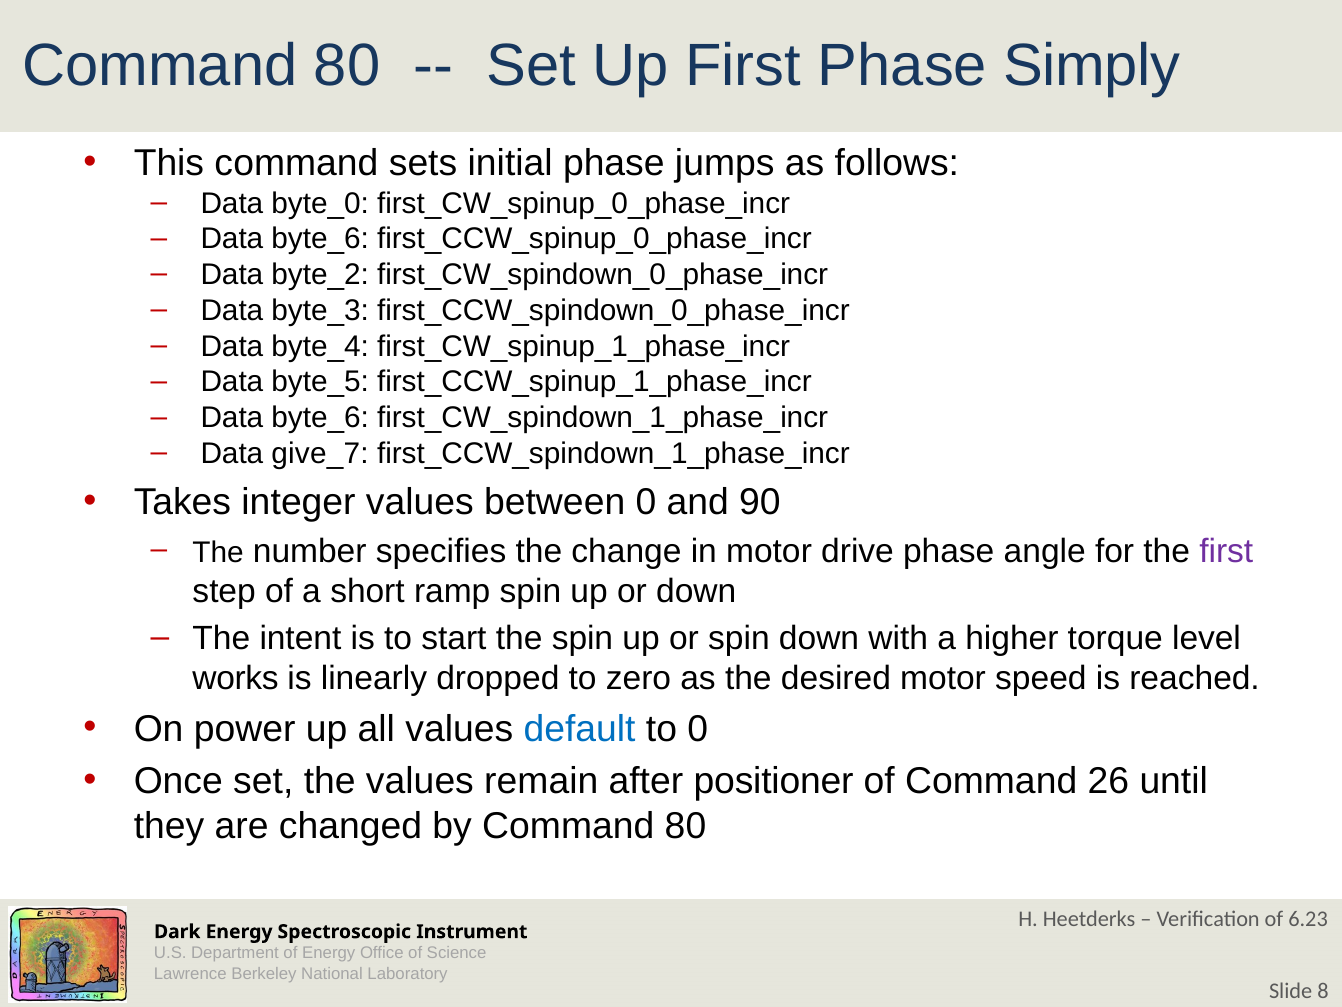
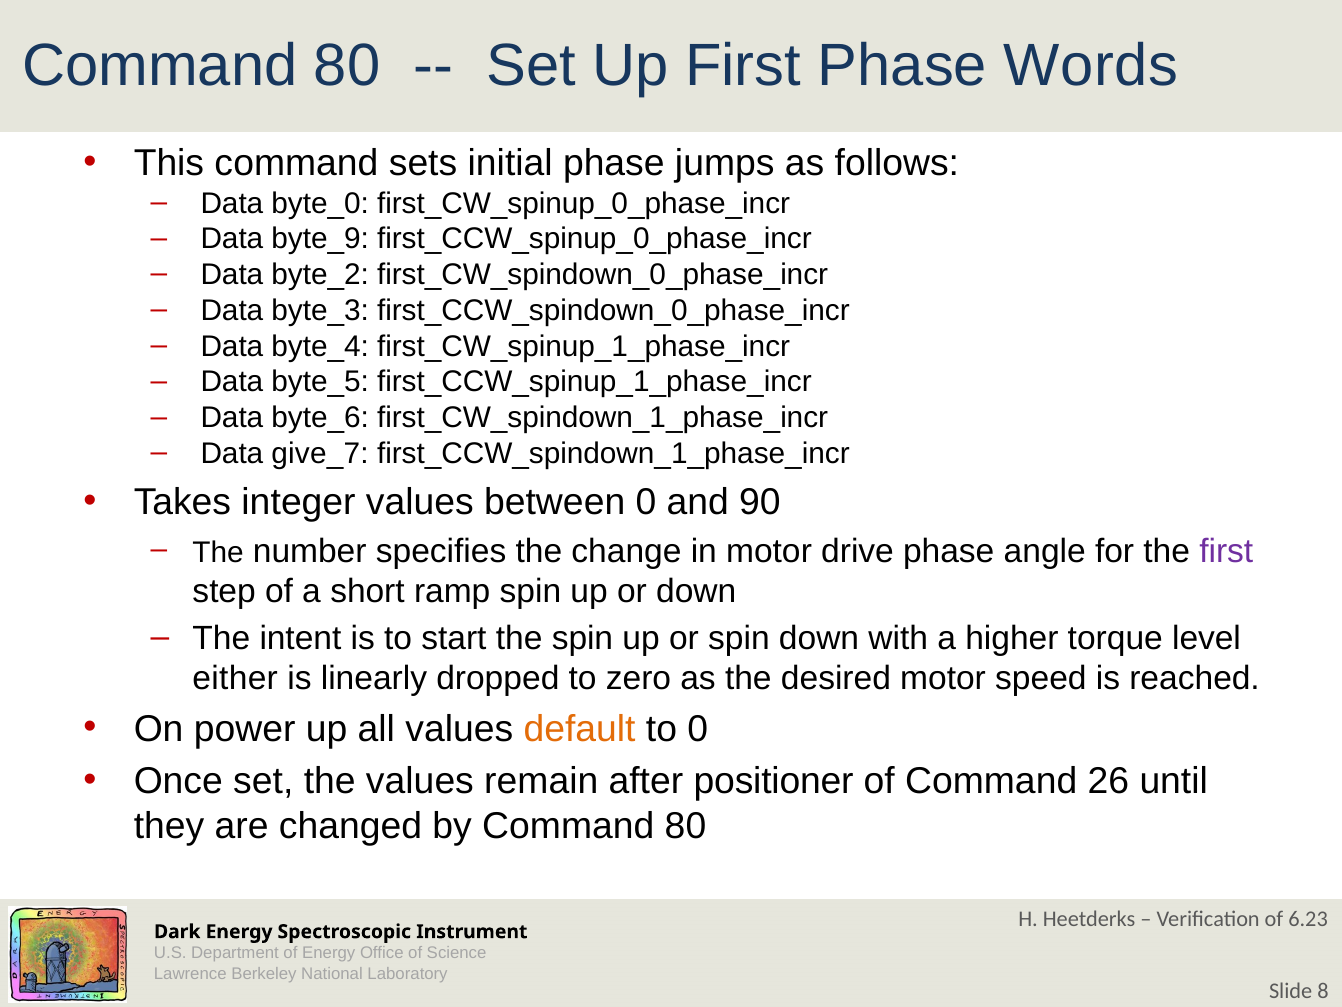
Simply: Simply -> Words
byte_6 at (320, 239): byte_6 -> byte_9
works: works -> either
default colour: blue -> orange
